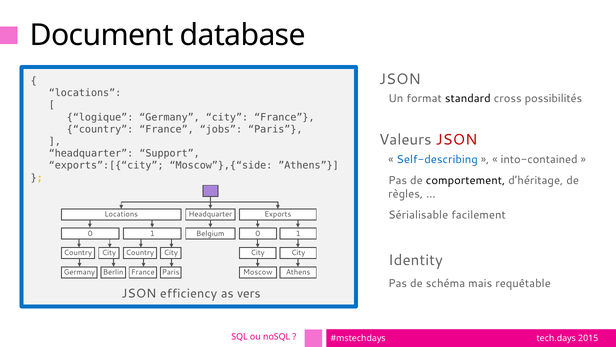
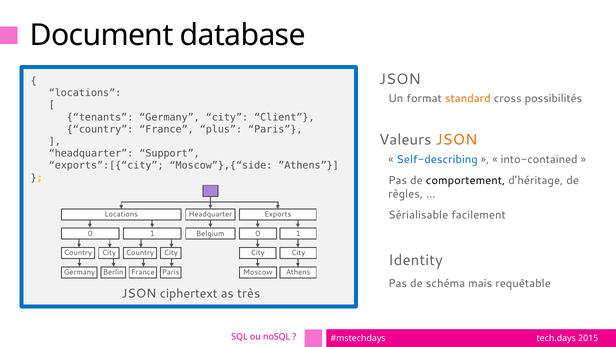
standard colour: black -> orange
logique: logique -> tenants
city France: France -> Client
jobs: jobs -> plus
JSON at (457, 140) colour: red -> orange
efficiency: efficiency -> ciphertext
vers: vers -> très
